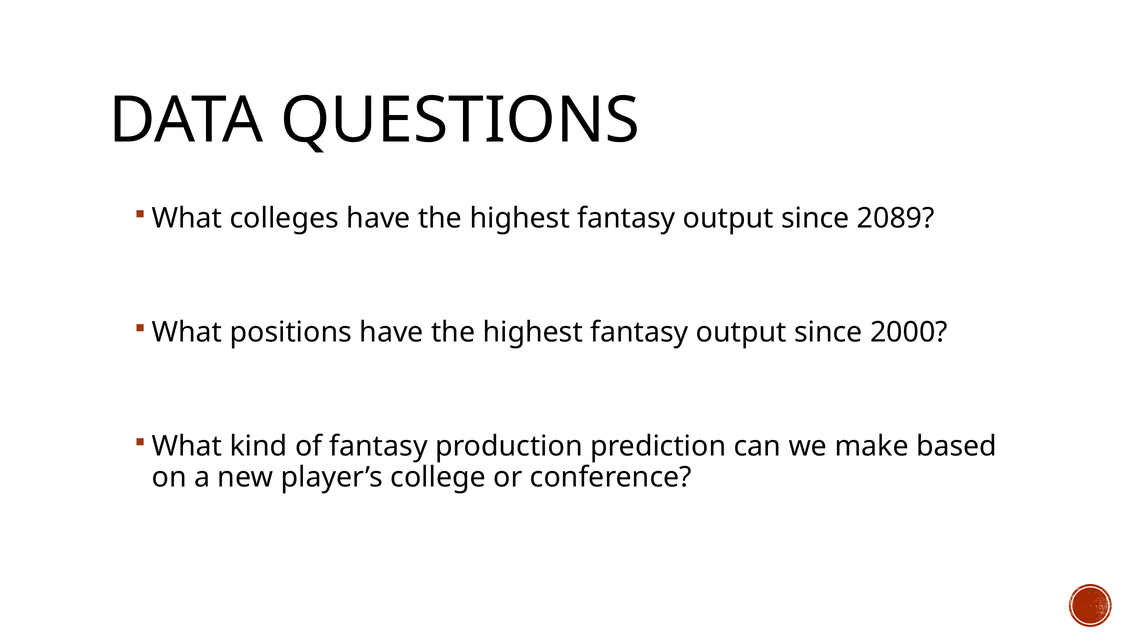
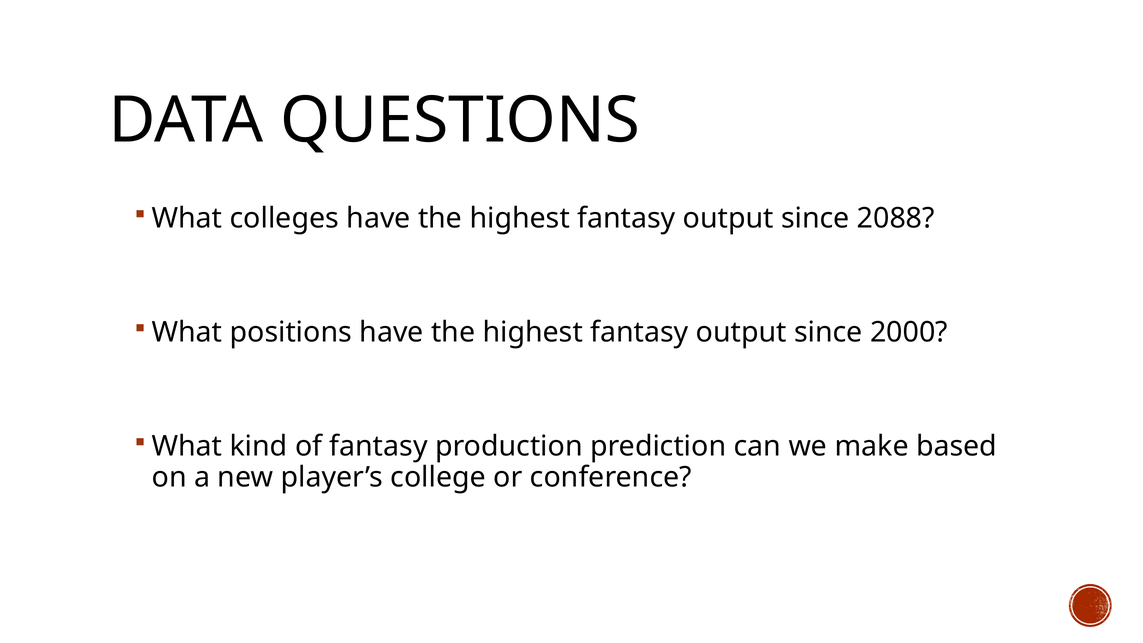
2089: 2089 -> 2088
